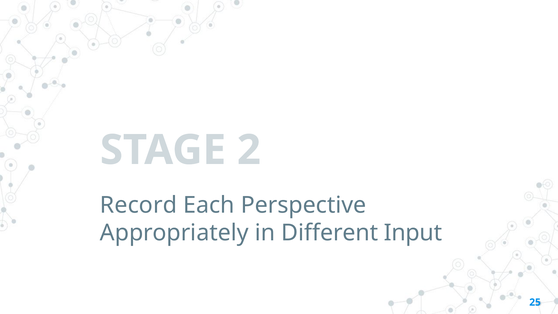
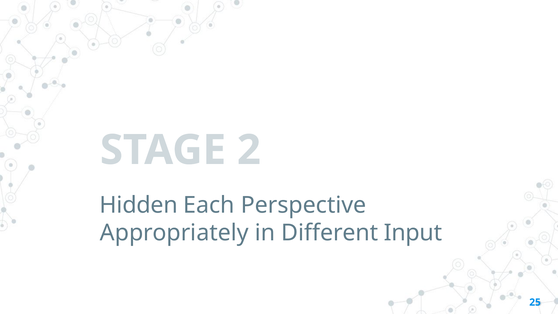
Record: Record -> Hidden
